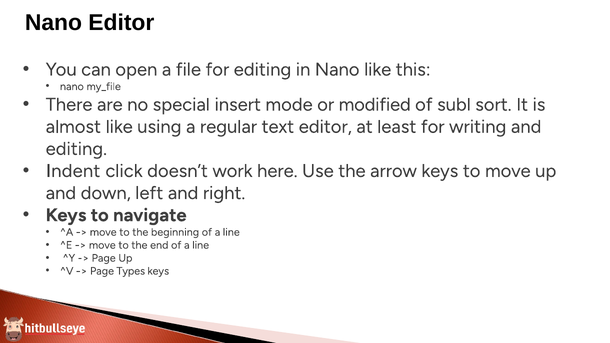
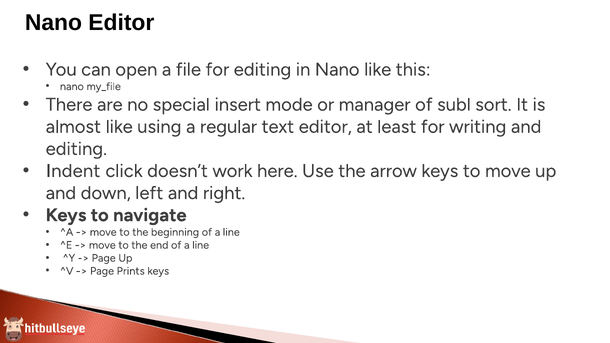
modified: modified -> manager
Types: Types -> Prints
